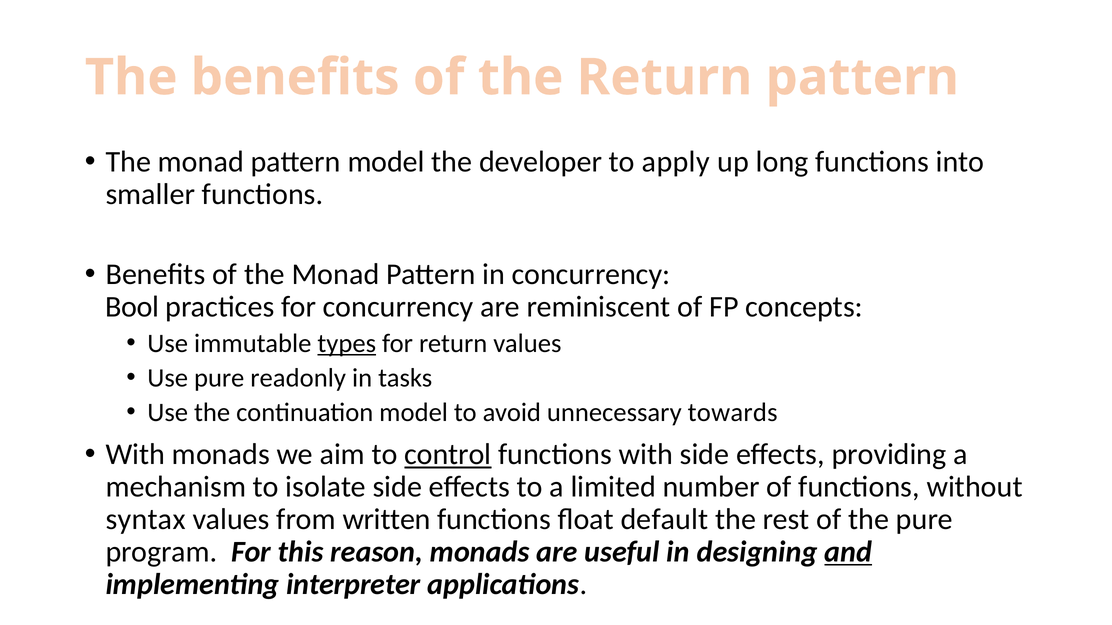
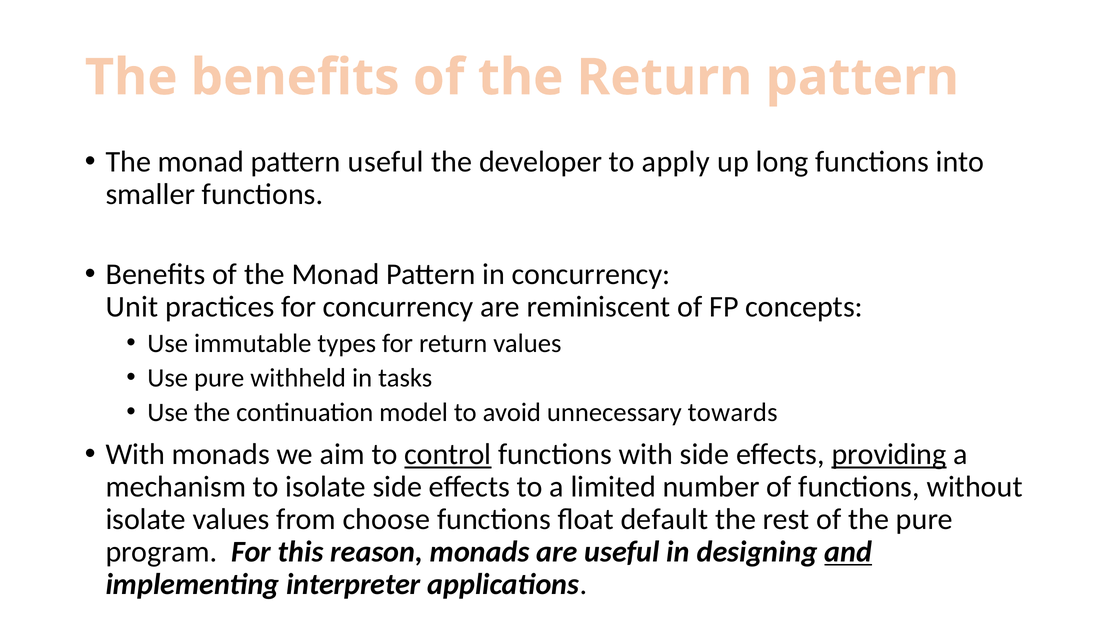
pattern model: model -> useful
Bool: Bool -> Unit
types underline: present -> none
readonly: readonly -> withheld
providing underline: none -> present
syntax at (146, 520): syntax -> isolate
written: written -> choose
